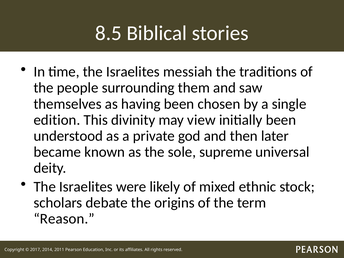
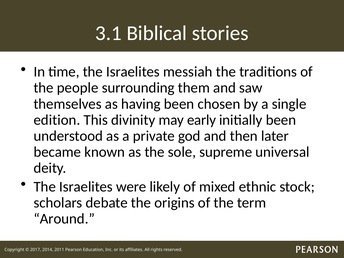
8.5: 8.5 -> 3.1
view: view -> early
Reason: Reason -> Around
